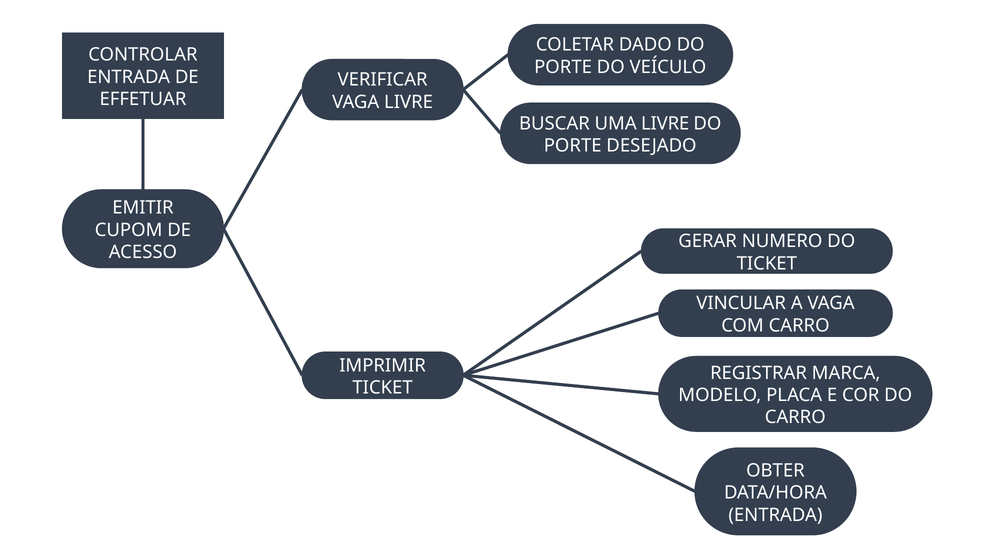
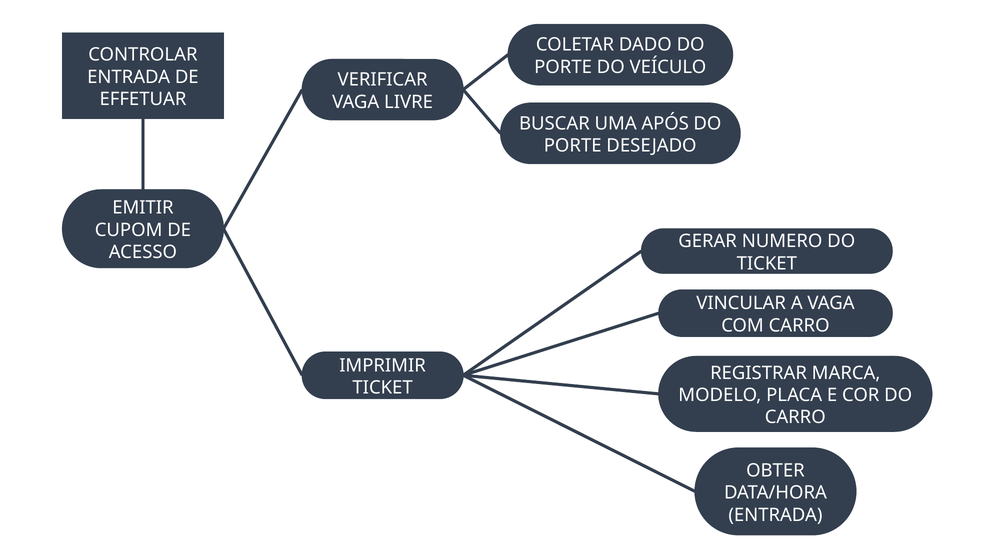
UMA LIVRE: LIVRE -> APÓS
